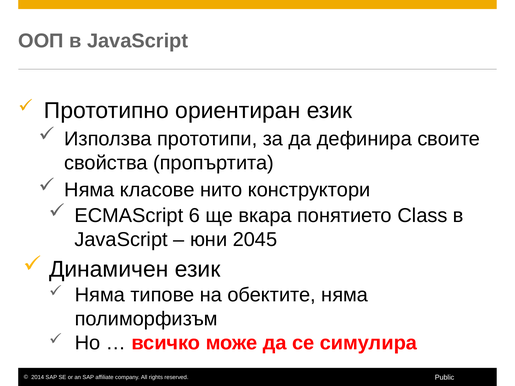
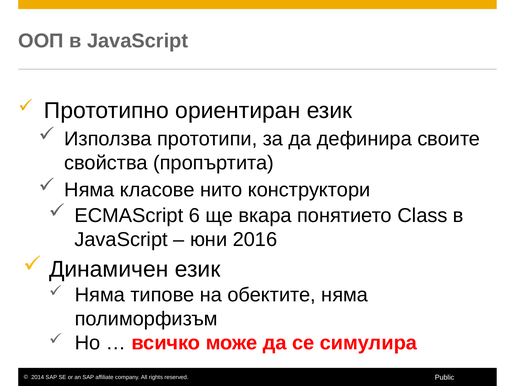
2045: 2045 -> 2016
